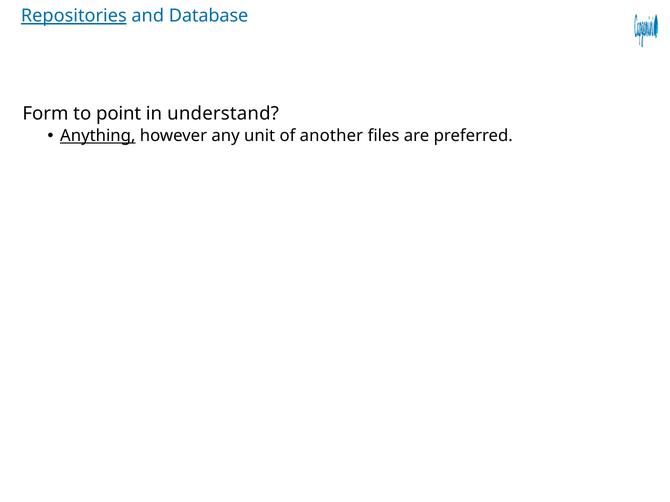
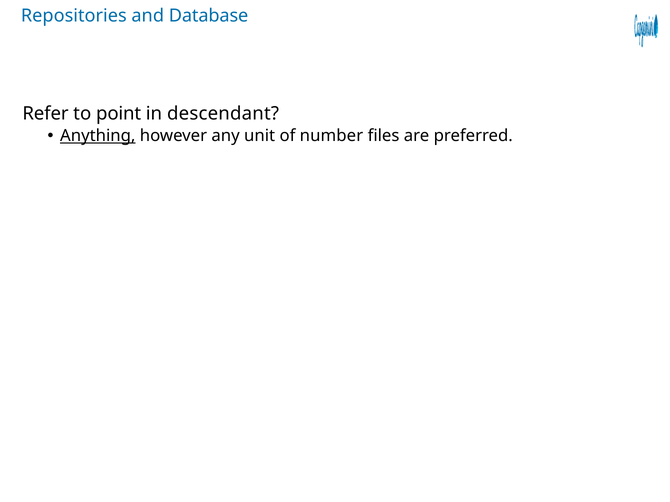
Repositories underline: present -> none
Form: Form -> Refer
understand: understand -> descendant
another: another -> number
